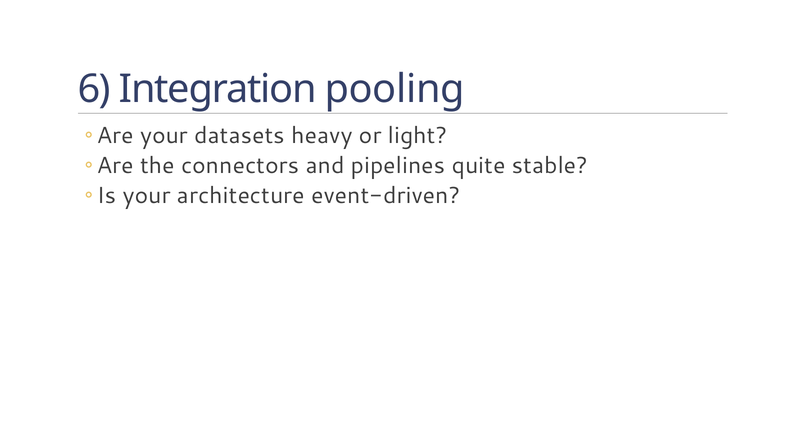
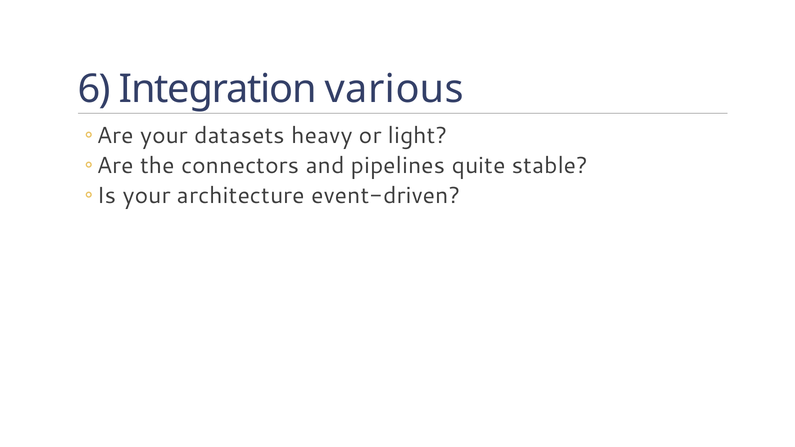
pooling: pooling -> various
